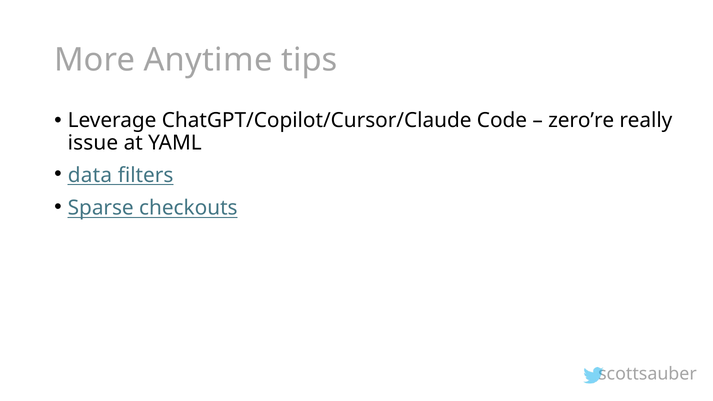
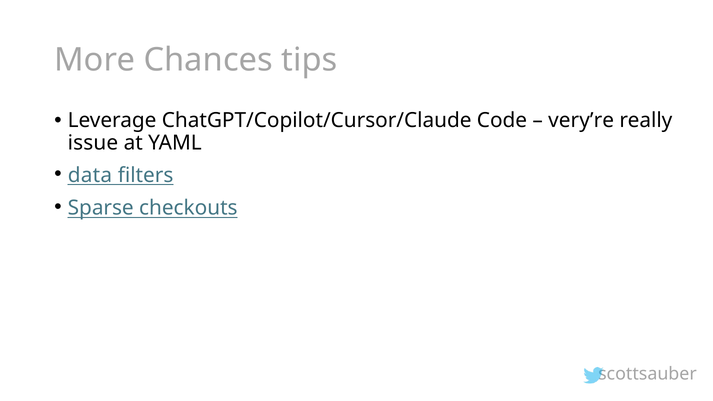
Anytime: Anytime -> Chances
zero’re: zero’re -> very’re
